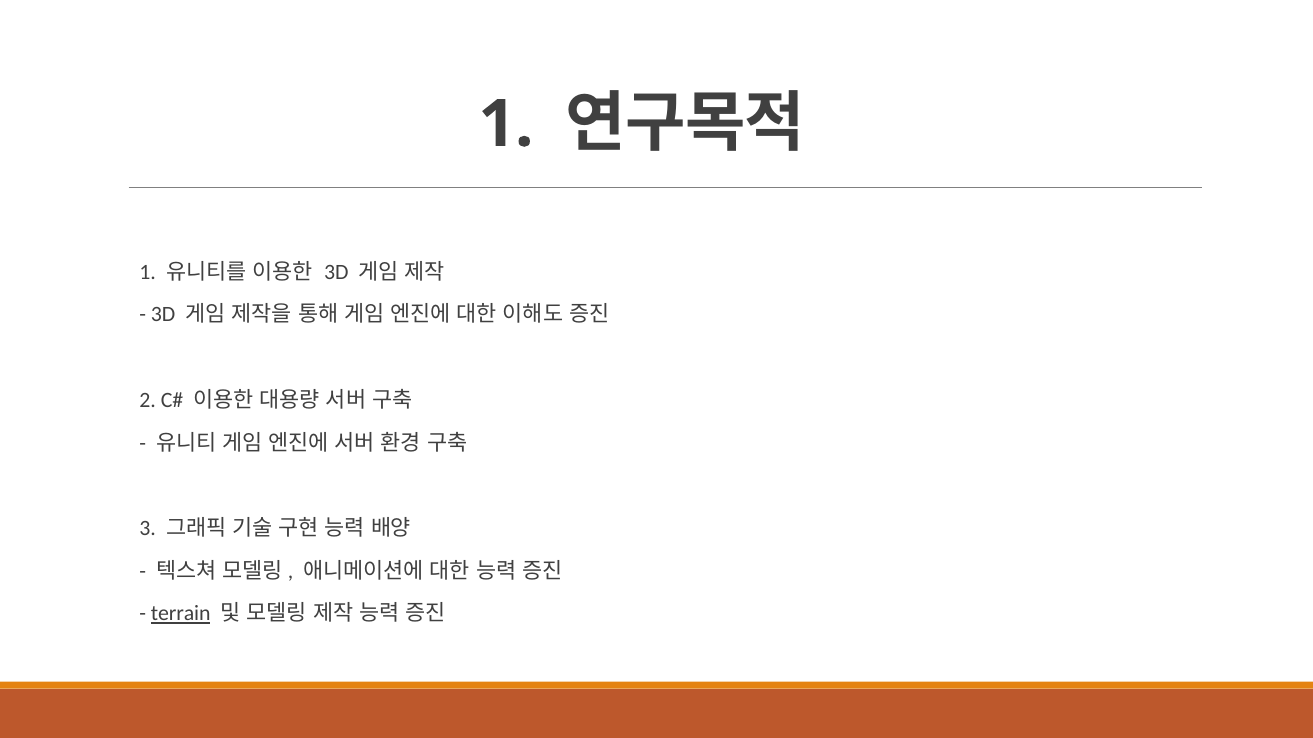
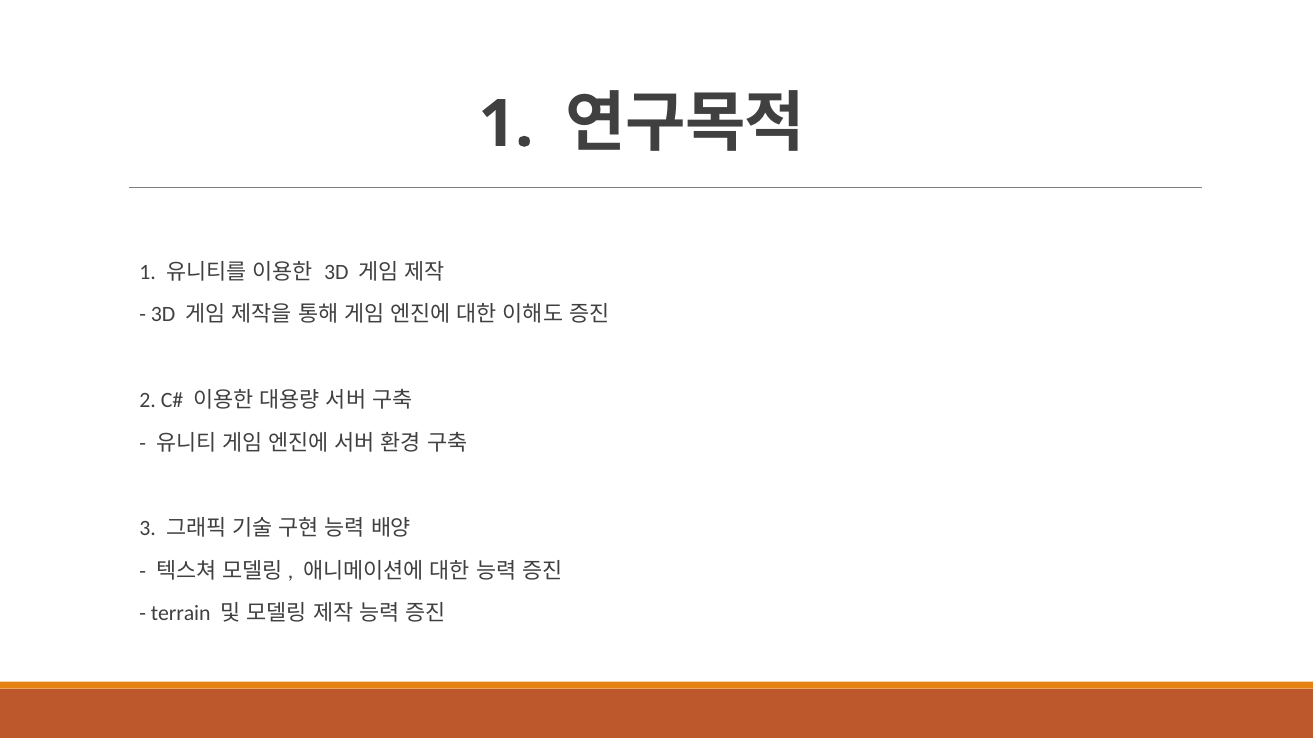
terrain underline: present -> none
